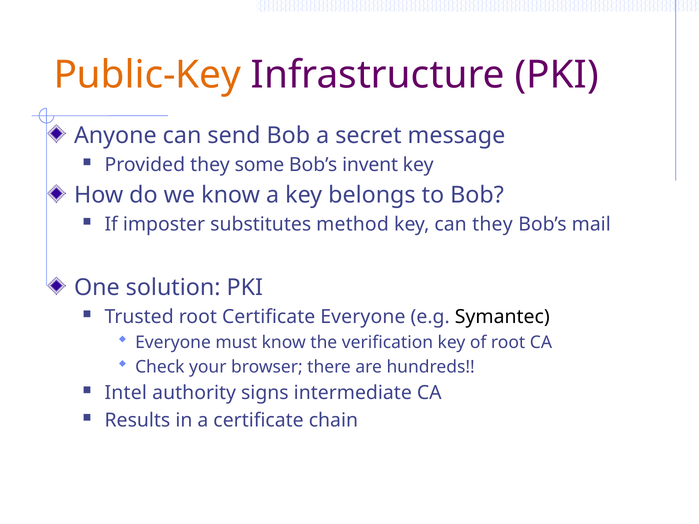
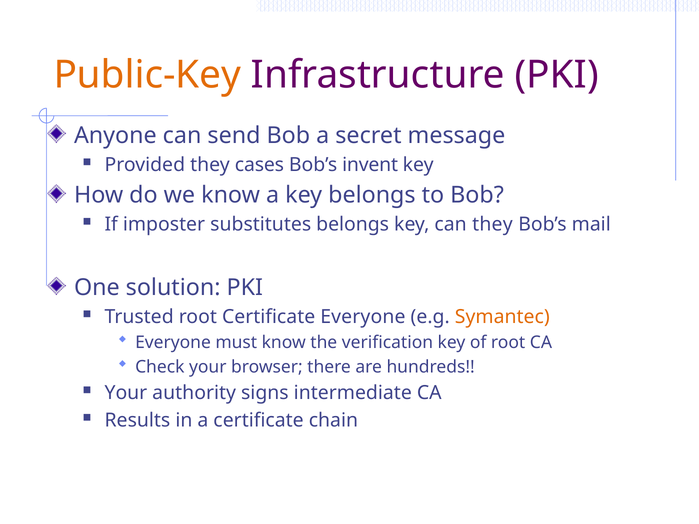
some: some -> cases
substitutes method: method -> belongs
Symantec colour: black -> orange
Intel at (126, 393): Intel -> Your
